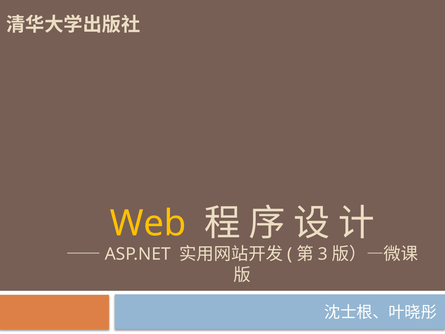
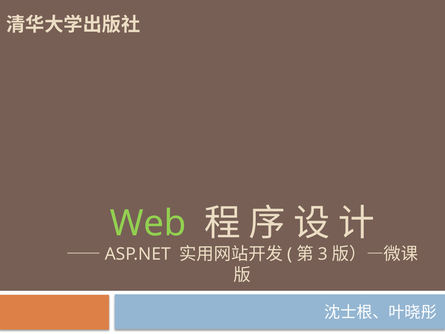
Web colour: yellow -> light green
